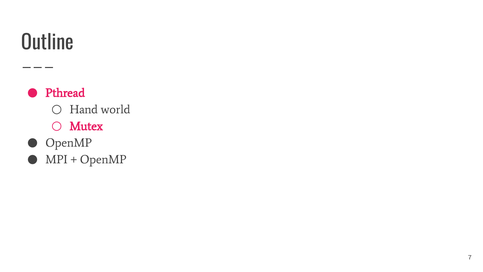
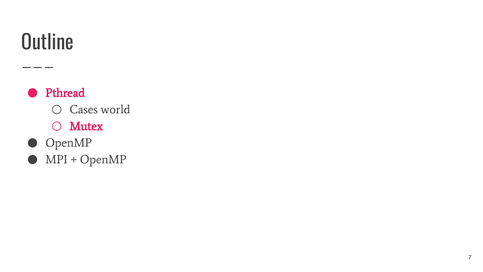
Hand: Hand -> Cases
